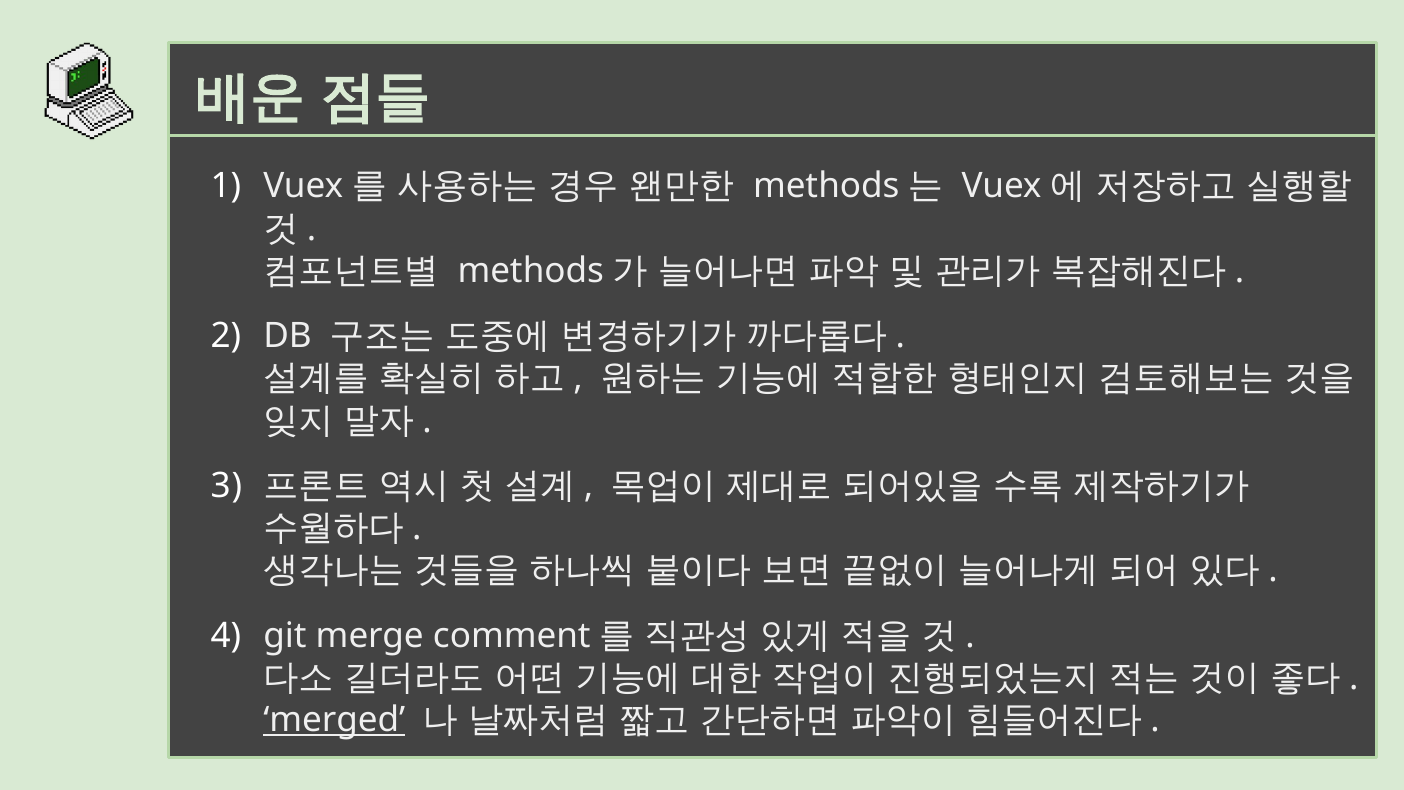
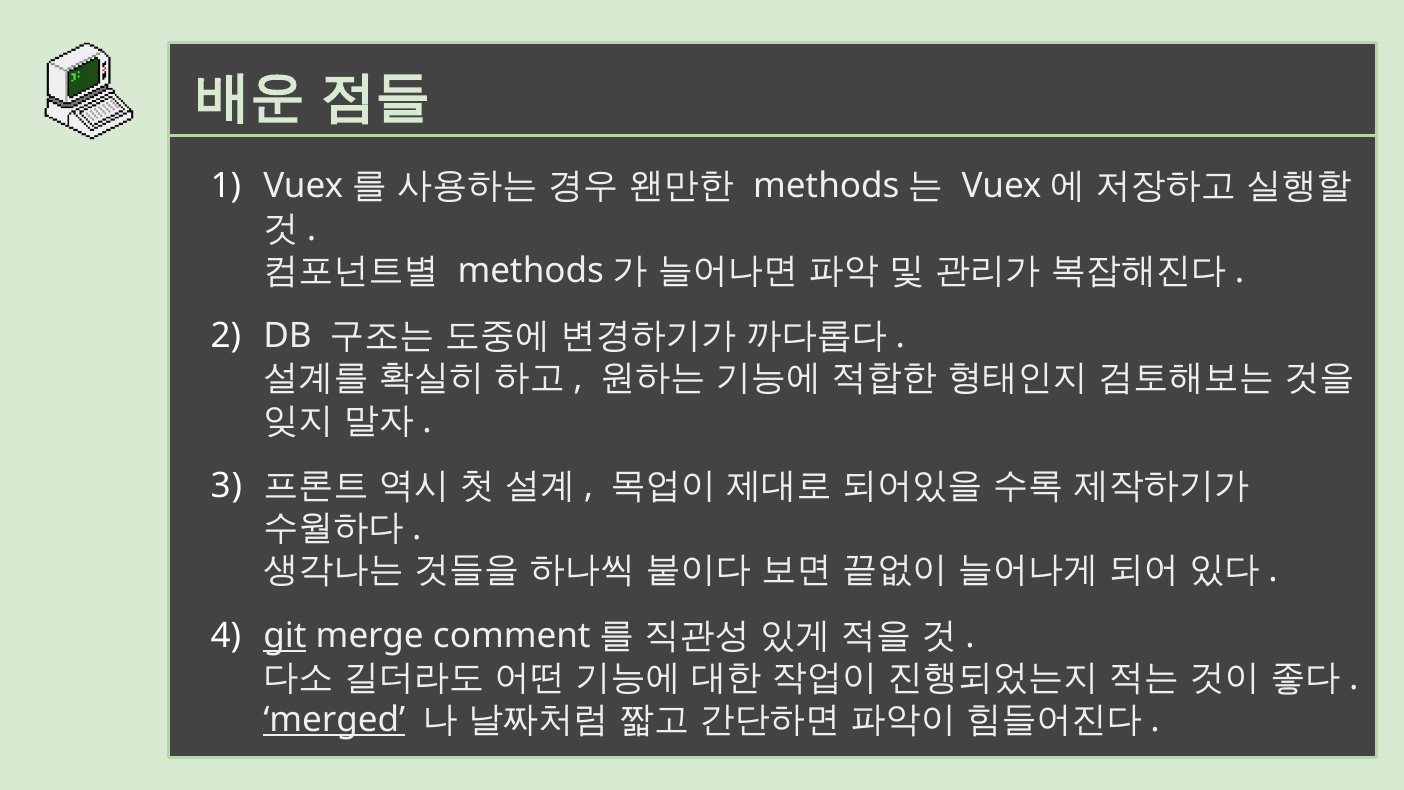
git underline: none -> present
